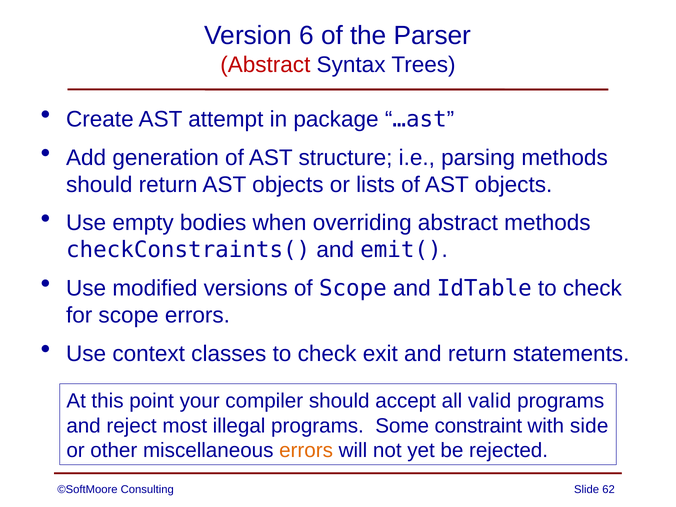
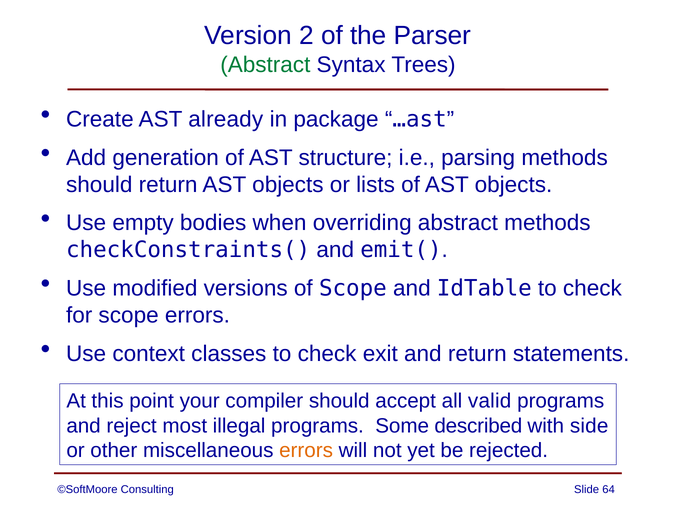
6: 6 -> 2
Abstract at (265, 65) colour: red -> green
attempt: attempt -> already
constraint: constraint -> described
62: 62 -> 64
